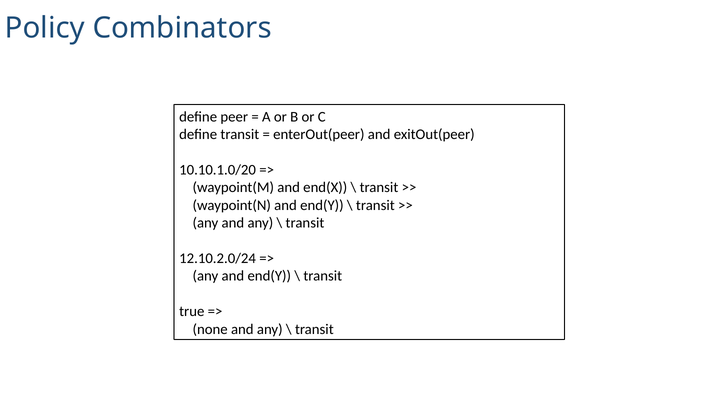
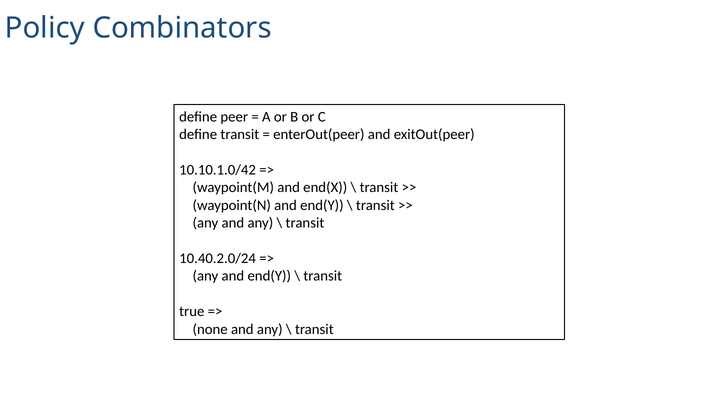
10.10.1.0/20: 10.10.1.0/20 -> 10.10.1.0/42
12.10.2.0/24: 12.10.2.0/24 -> 10.40.2.0/24
